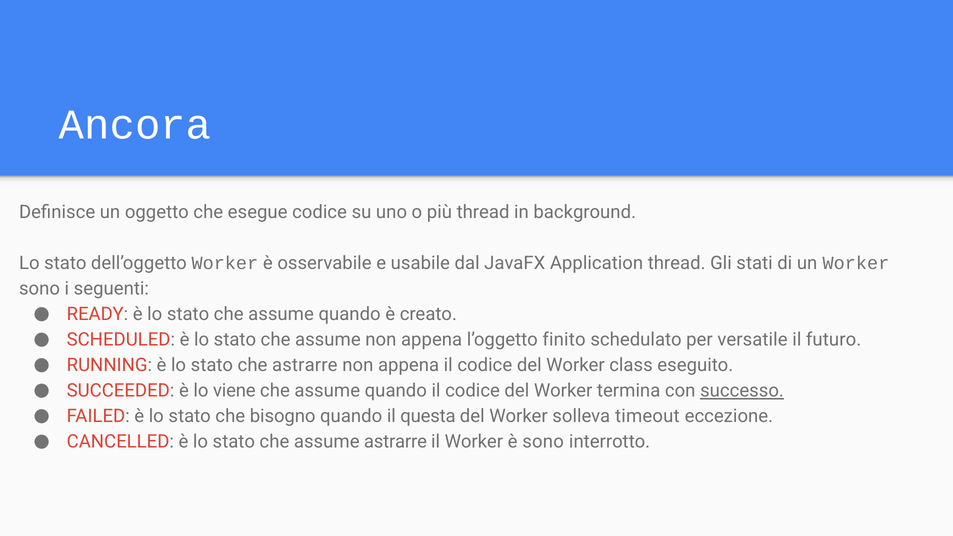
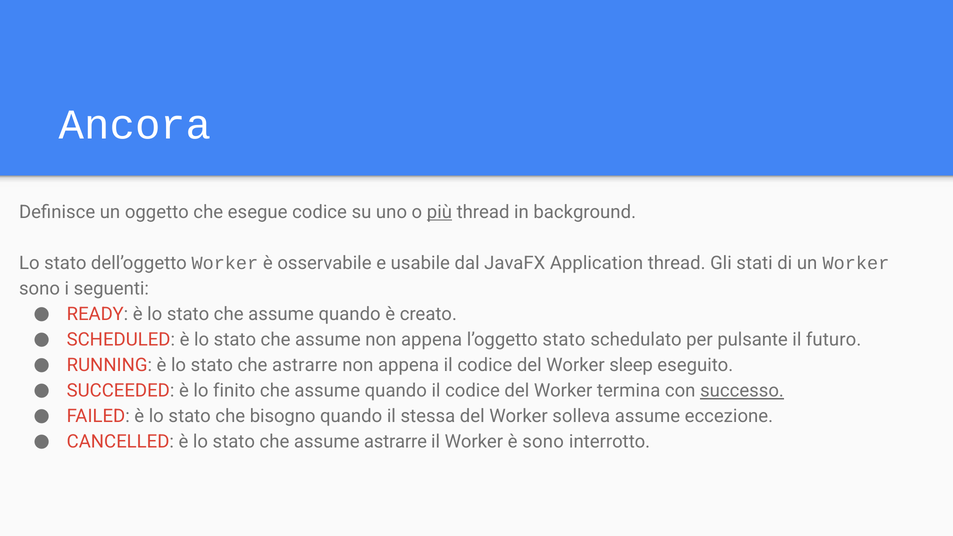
più underline: none -> present
l’oggetto finito: finito -> stato
versatile: versatile -> pulsante
class: class -> sleep
viene: viene -> finito
questa: questa -> stessa
solleva timeout: timeout -> assume
